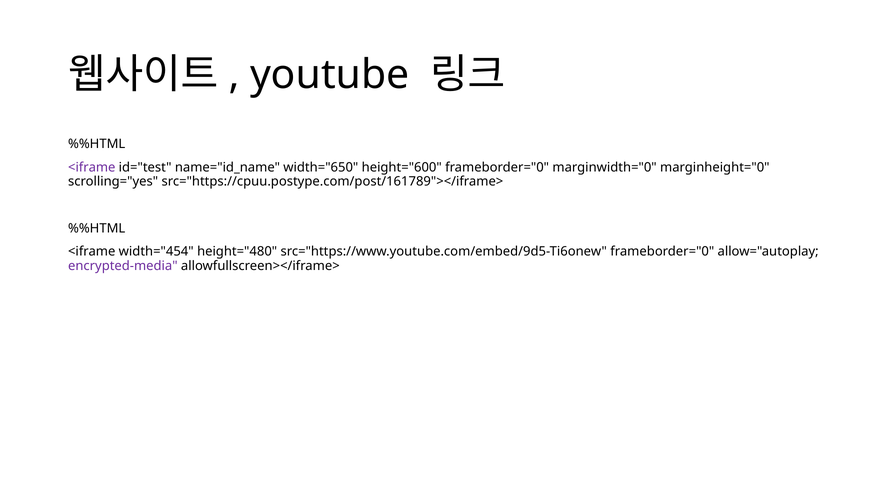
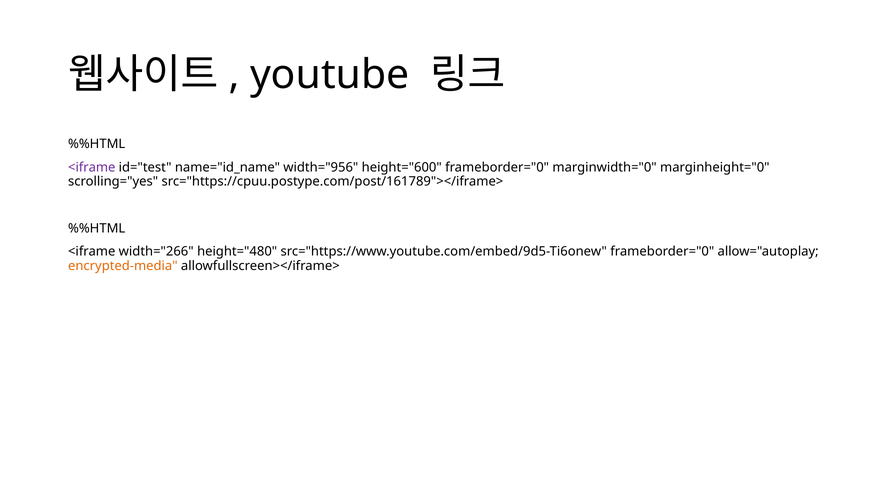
width="650: width="650 -> width="956
width="454: width="454 -> width="266
encrypted-media colour: purple -> orange
